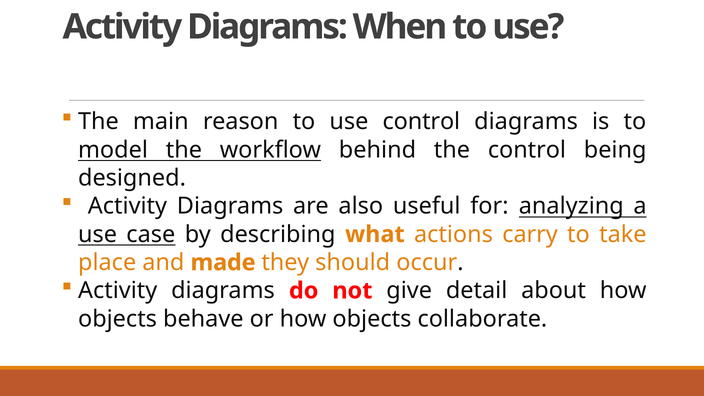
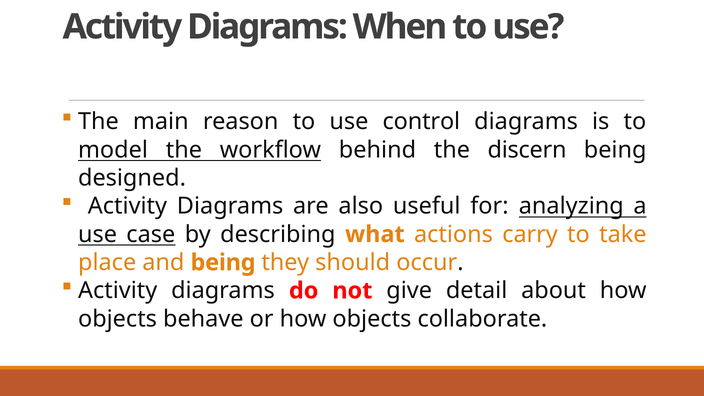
the control: control -> discern
and made: made -> being
